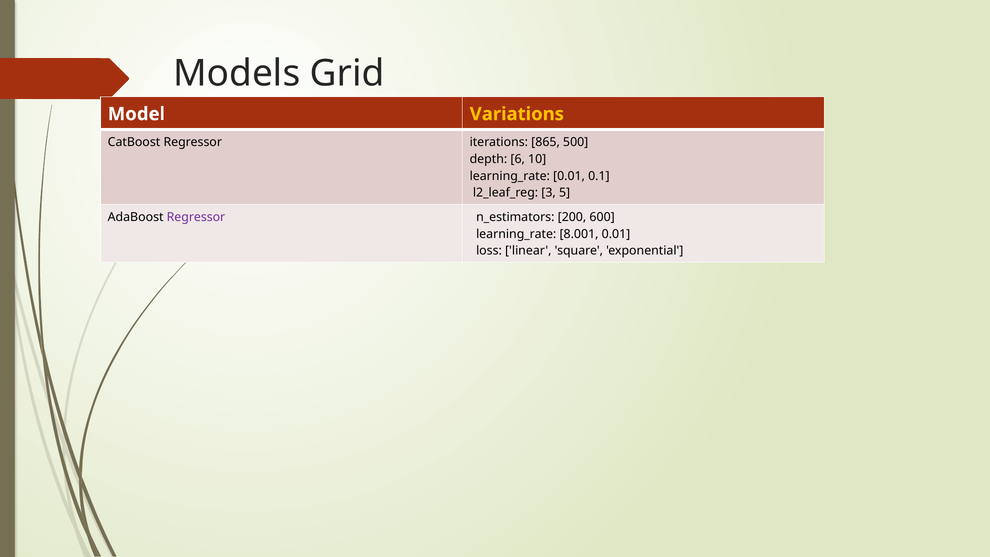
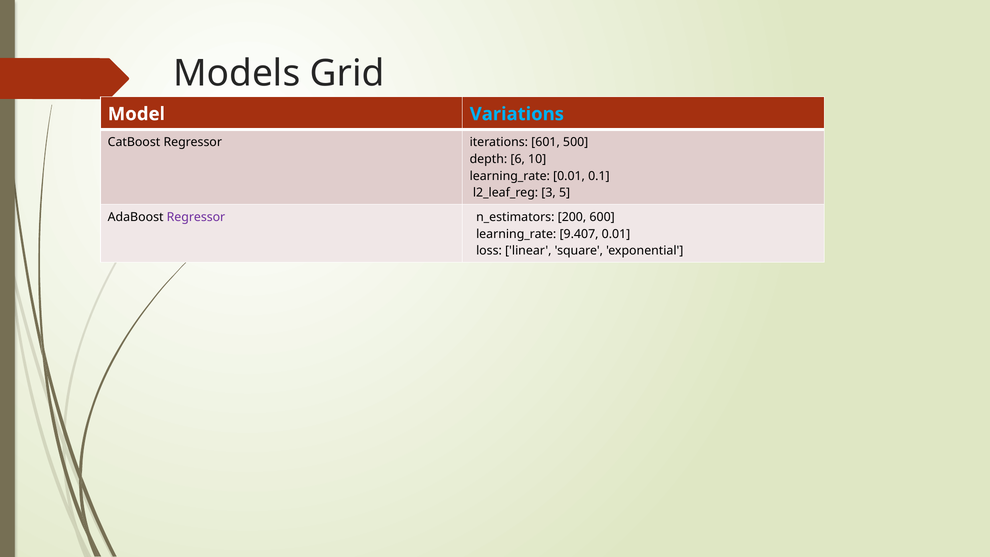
Variations colour: yellow -> light blue
865: 865 -> 601
8.001: 8.001 -> 9.407
